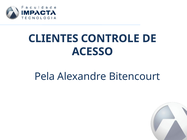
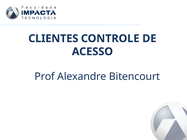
Pela: Pela -> Prof
